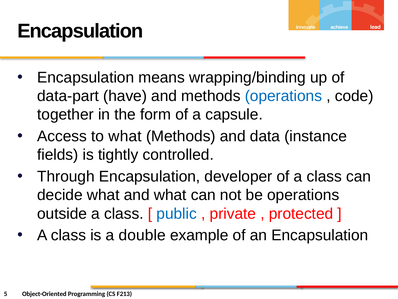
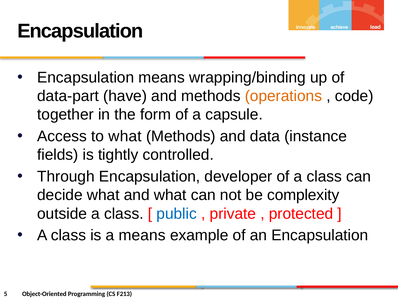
operations at (283, 96) colour: blue -> orange
be operations: operations -> complexity
a double: double -> means
